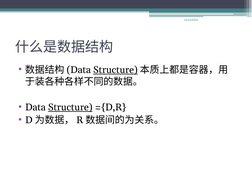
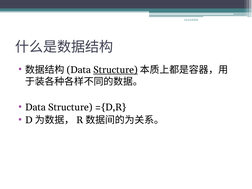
Structure at (70, 107) underline: present -> none
